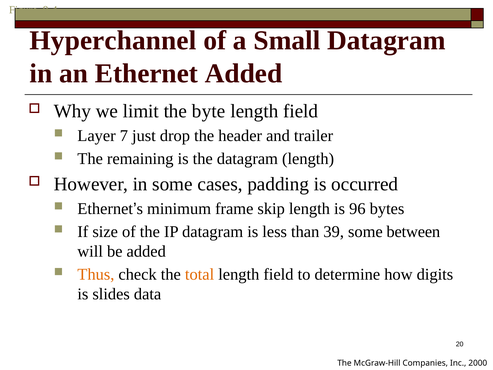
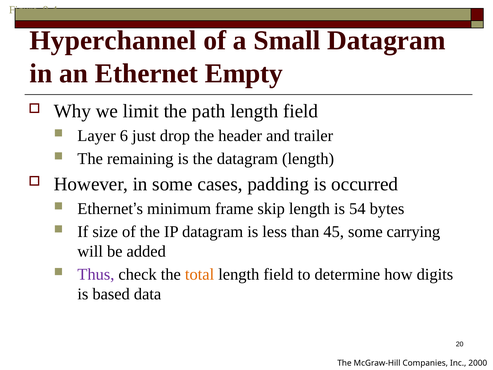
Ethernet Added: Added -> Empty
byte: byte -> path
7: 7 -> 6
96: 96 -> 54
39: 39 -> 45
between: between -> carrying
Thus colour: orange -> purple
slides: slides -> based
